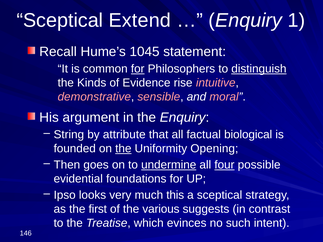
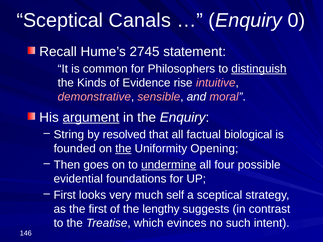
Extend: Extend -> Canals
1: 1 -> 0
1045: 1045 -> 2745
for at (138, 69) underline: present -> none
argument underline: none -> present
attribute: attribute -> resolved
four underline: present -> none
Ipso at (65, 195): Ipso -> First
this: this -> self
various: various -> lengthy
